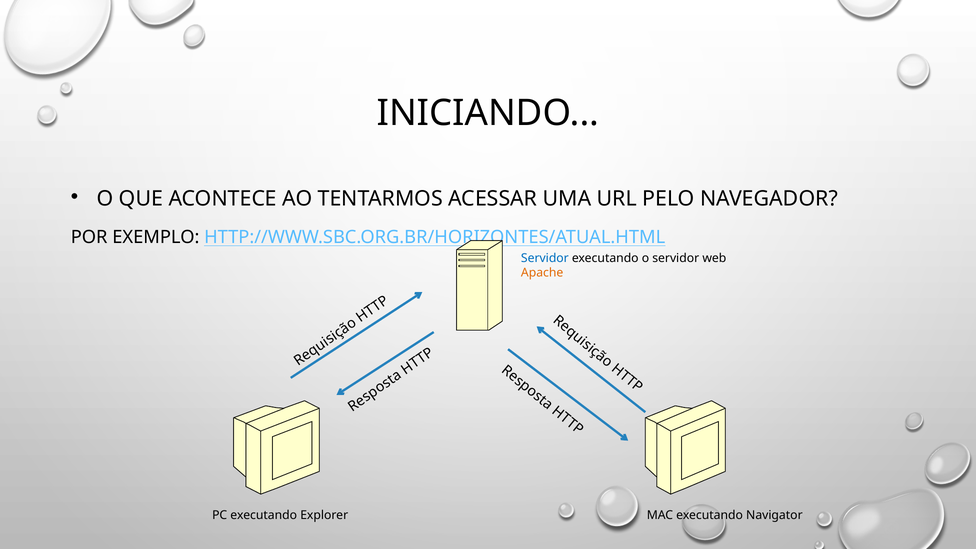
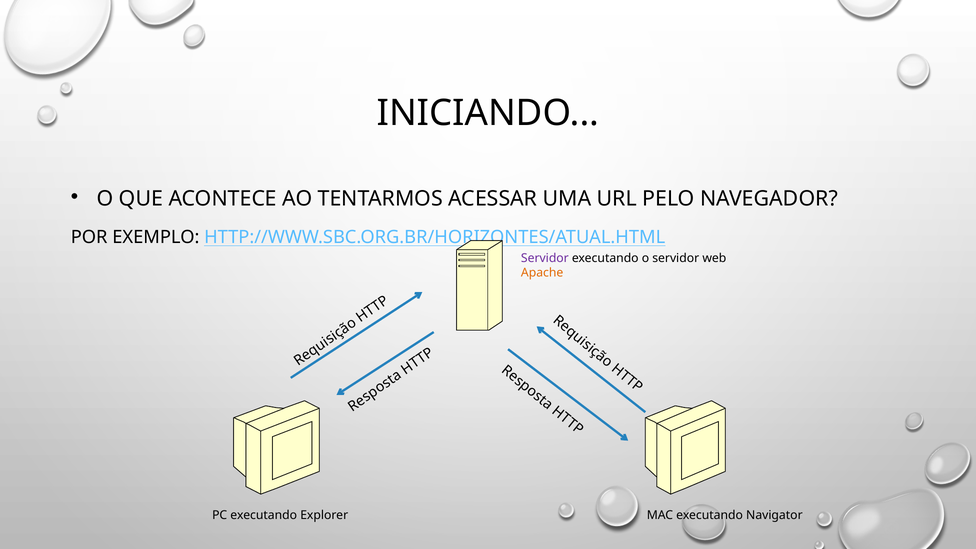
Servidor at (545, 258) colour: blue -> purple
